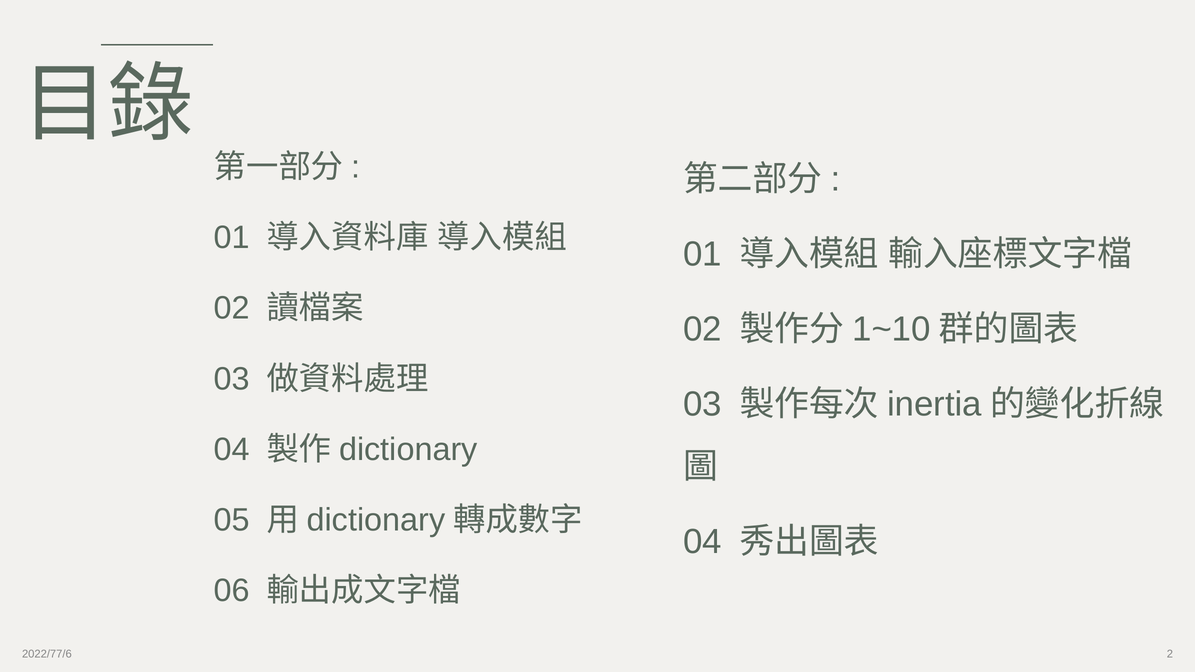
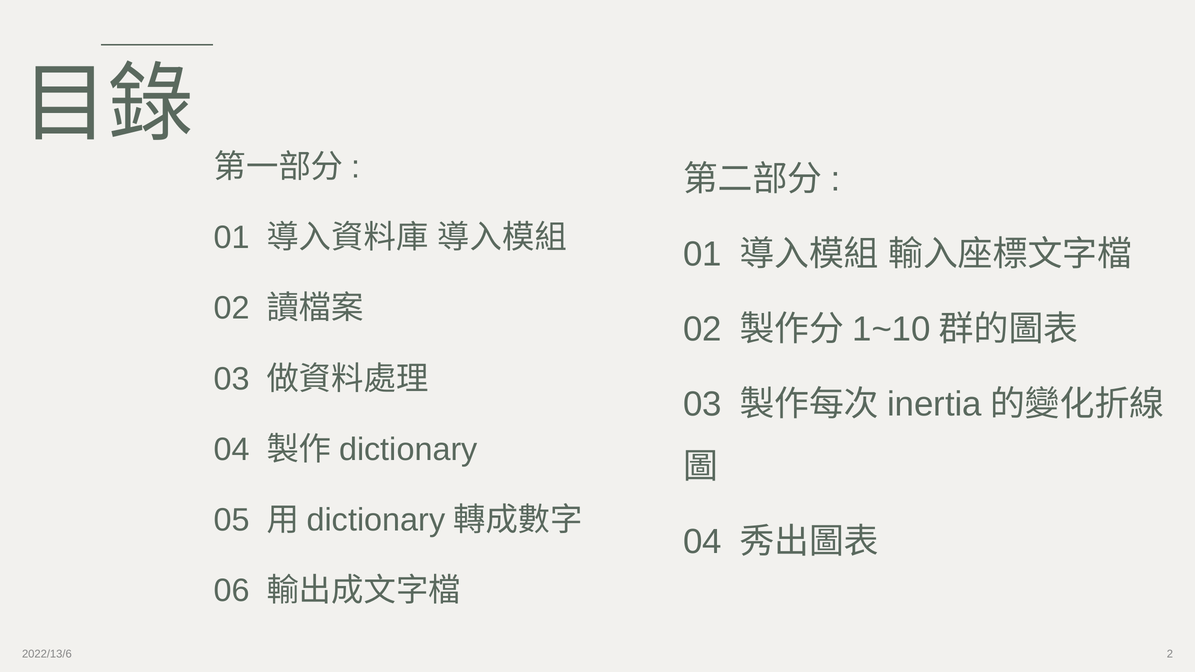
2022/77/6: 2022/77/6 -> 2022/13/6
